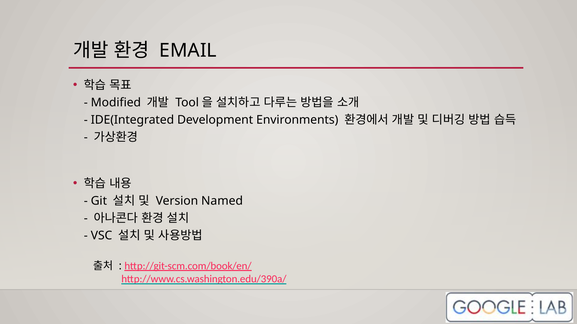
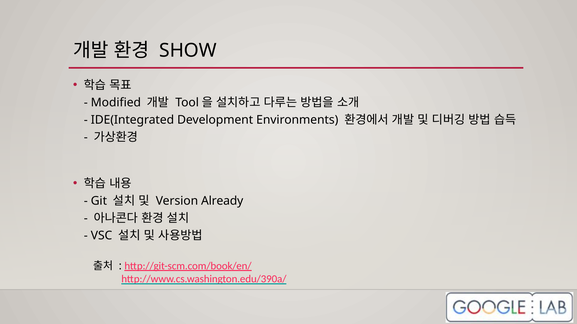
EMAIL: EMAIL -> SHOW
Named: Named -> Already
